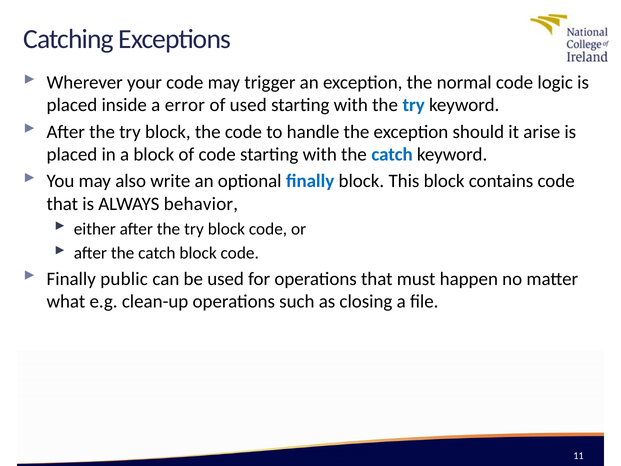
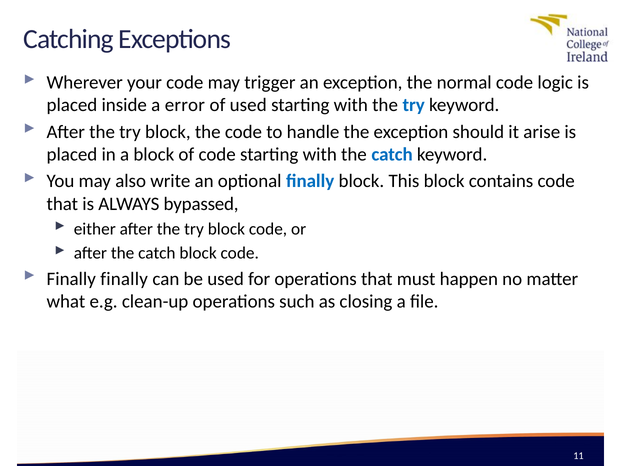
behavior: behavior -> bypassed
Finally public: public -> finally
